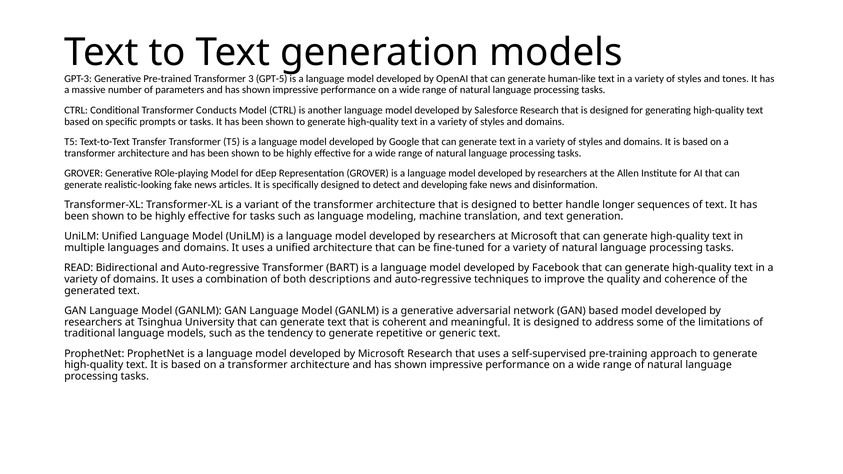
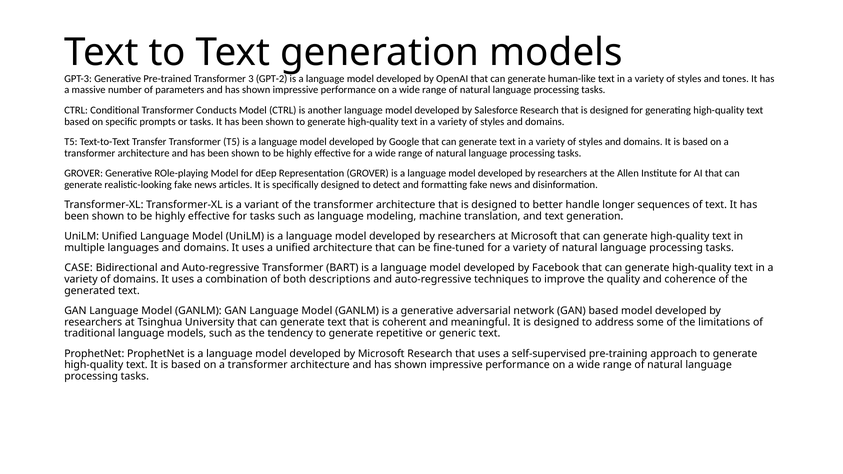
GPT-5: GPT-5 -> GPT-2
developing: developing -> formatting
READ: READ -> CASE
